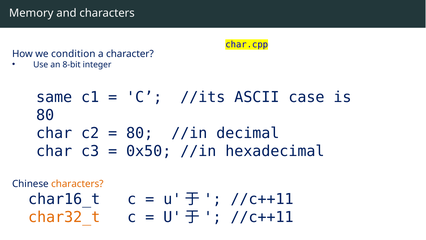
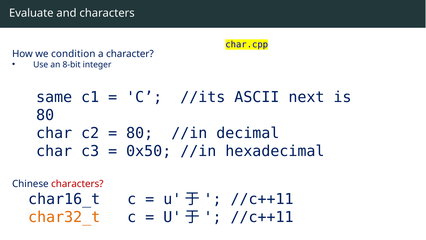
Memory: Memory -> Evaluate
case: case -> next
characters at (77, 184) colour: orange -> red
